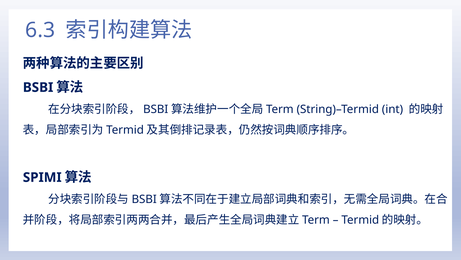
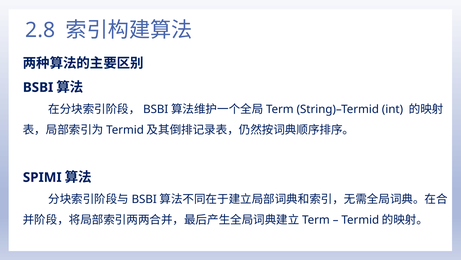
6.3: 6.3 -> 2.8
